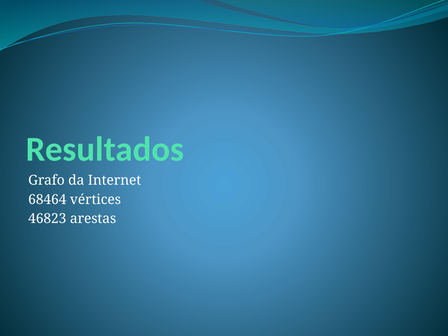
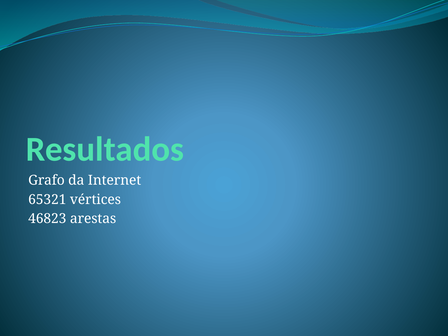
68464: 68464 -> 65321
